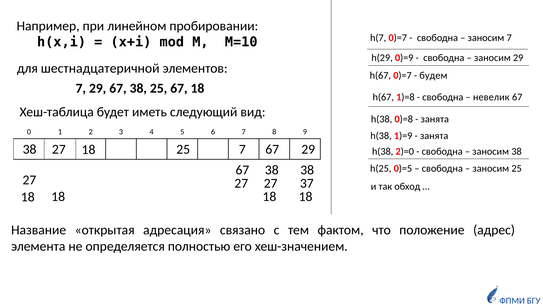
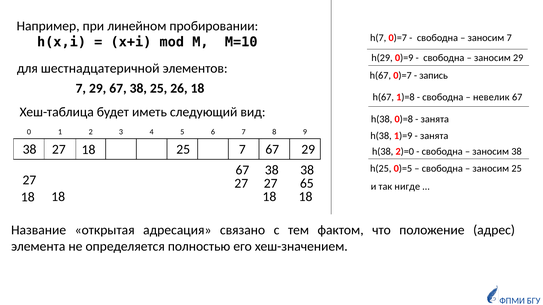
будем: будем -> запись
25 67: 67 -> 26
37: 37 -> 65
обход: обход -> нигде
